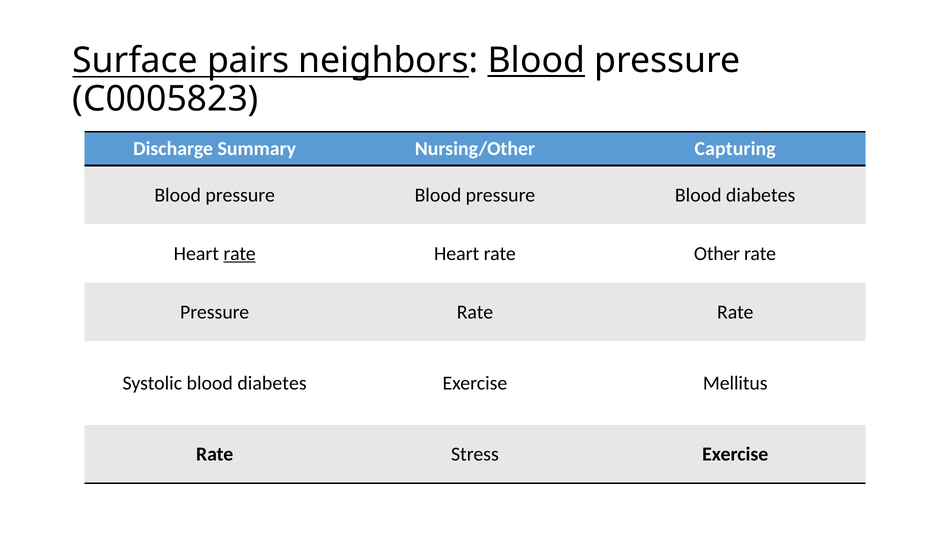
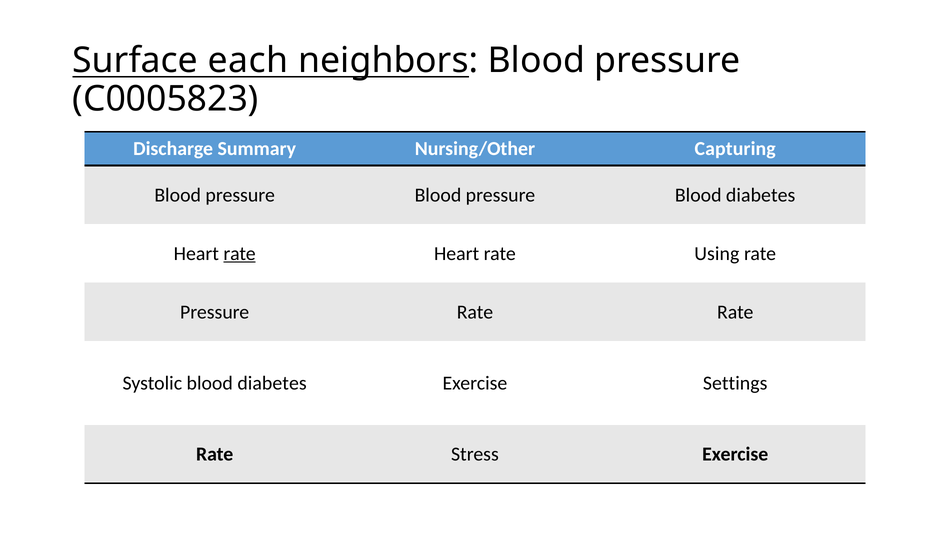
pairs: pairs -> each
Blood at (536, 61) underline: present -> none
Other: Other -> Using
Mellitus: Mellitus -> Settings
